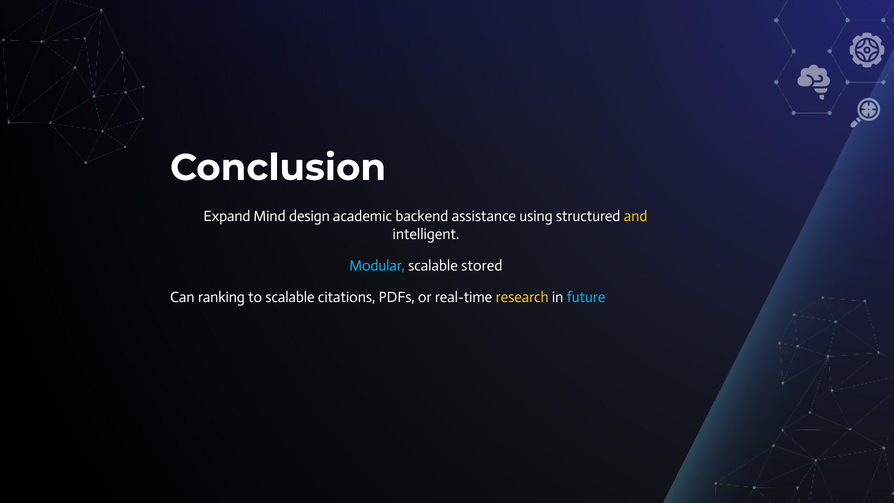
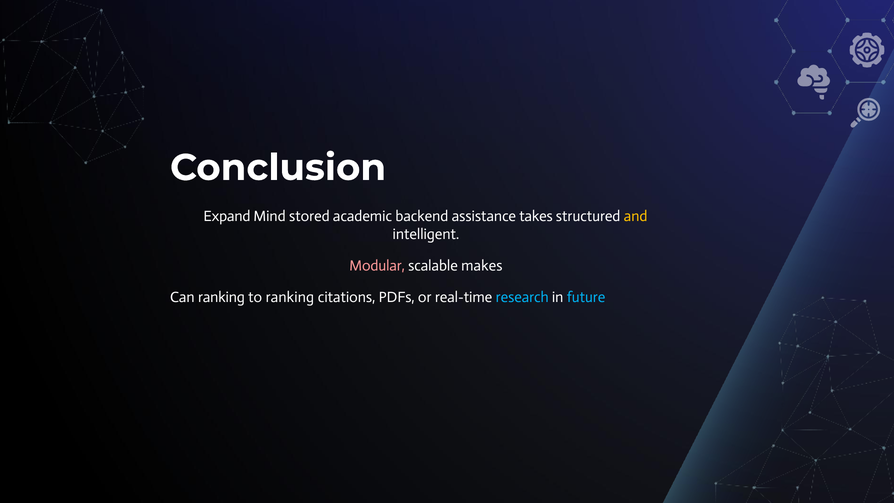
design: design -> stored
using: using -> takes
Modular colour: light blue -> pink
stored: stored -> makes
to scalable: scalable -> ranking
research colour: yellow -> light blue
